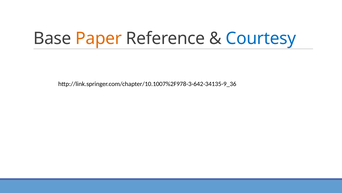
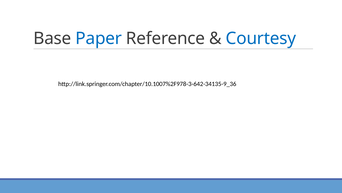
Paper colour: orange -> blue
